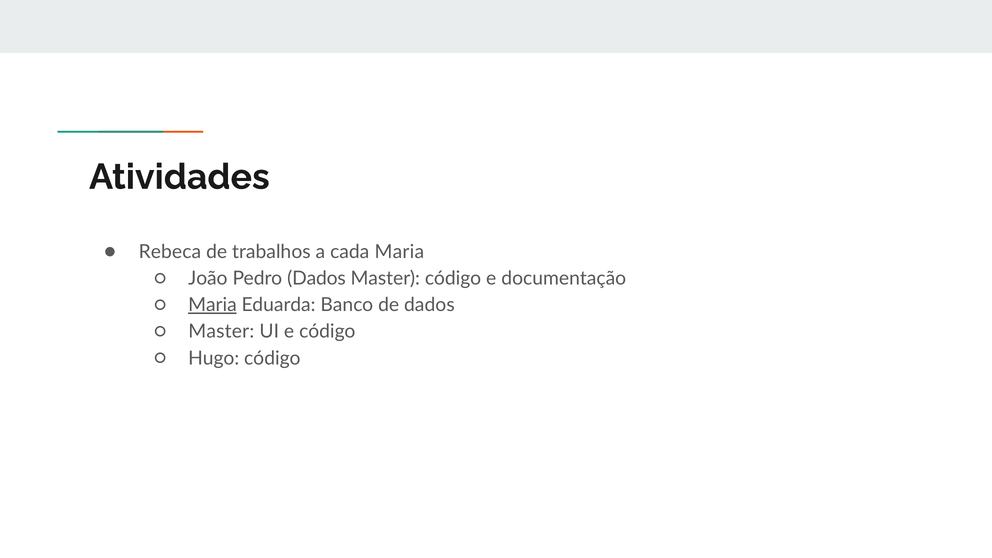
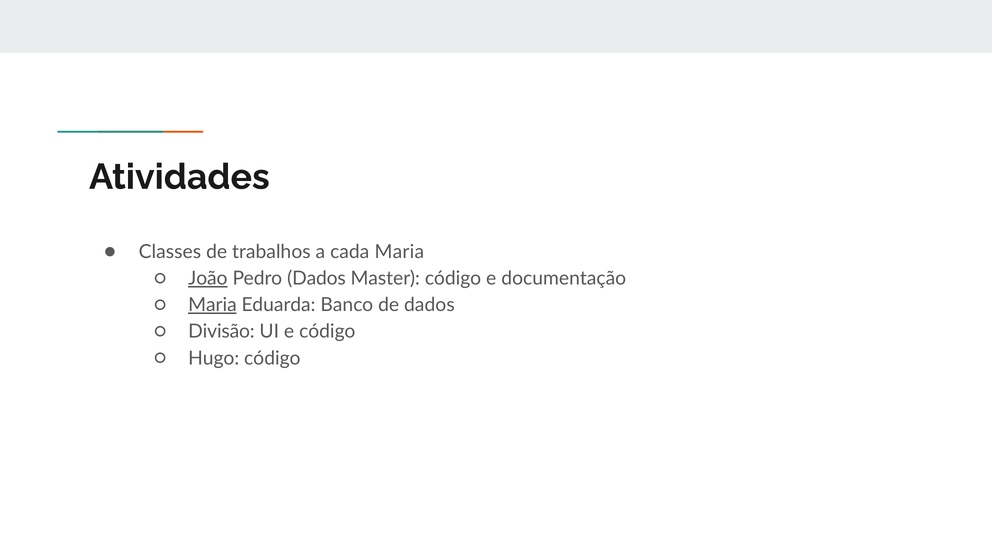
Rebeca: Rebeca -> Classes
João underline: none -> present
Master at (221, 332): Master -> Divisão
